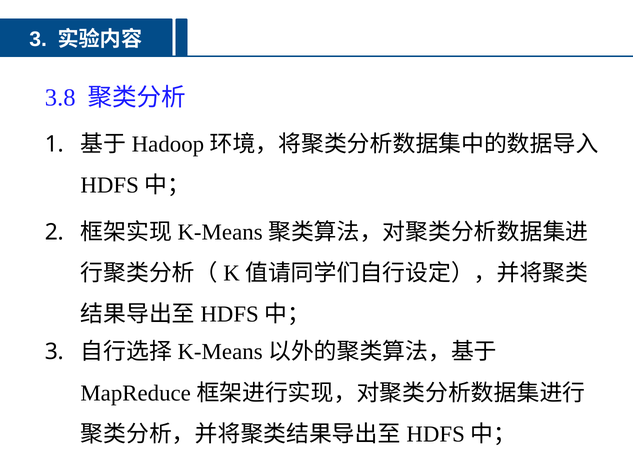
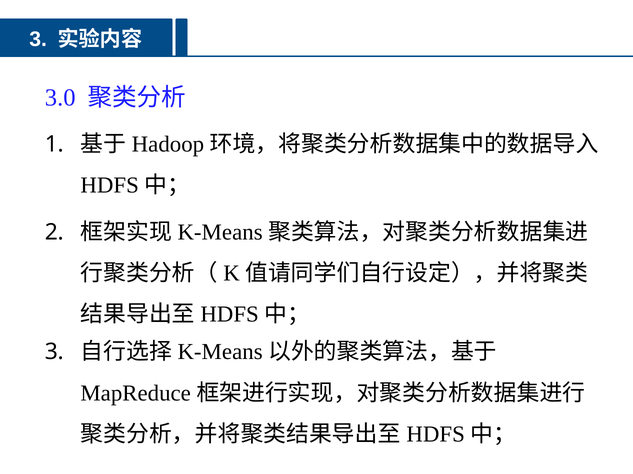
3.8: 3.8 -> 3.0
